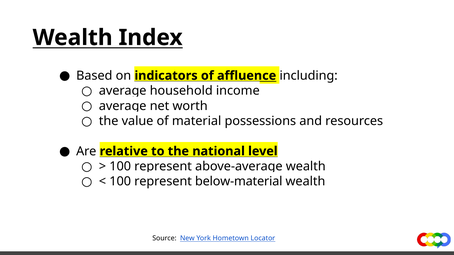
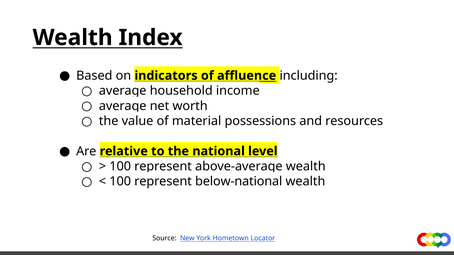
below-material: below-material -> below-national
